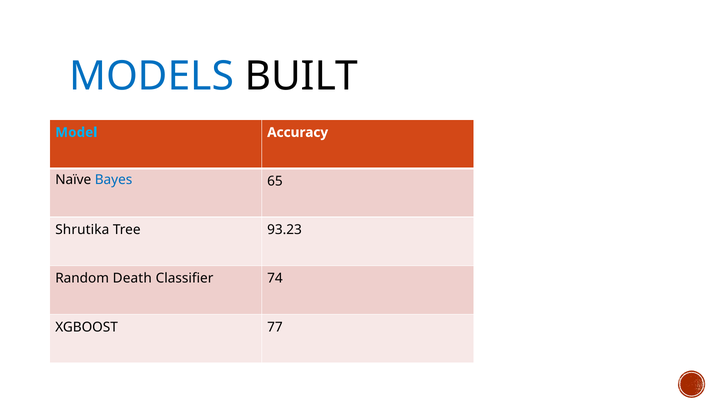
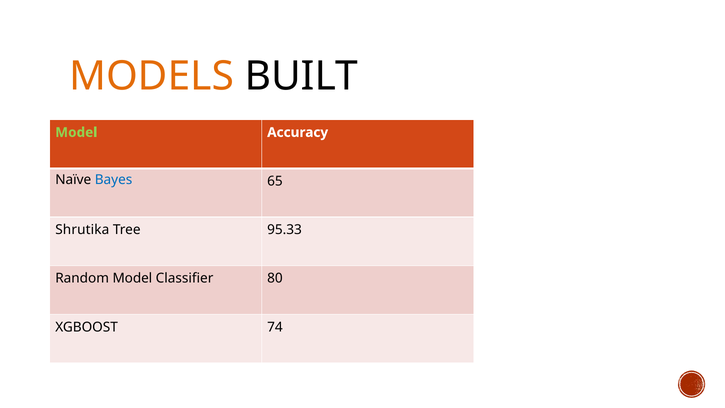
MODELS colour: blue -> orange
Model at (76, 132) colour: light blue -> light green
93.23: 93.23 -> 95.33
Random Death: Death -> Model
74: 74 -> 80
77: 77 -> 74
